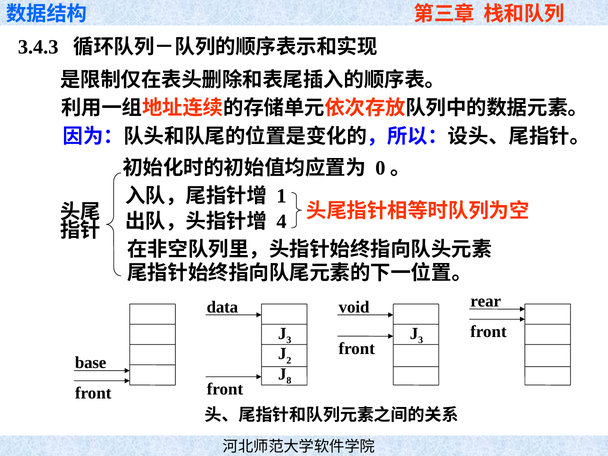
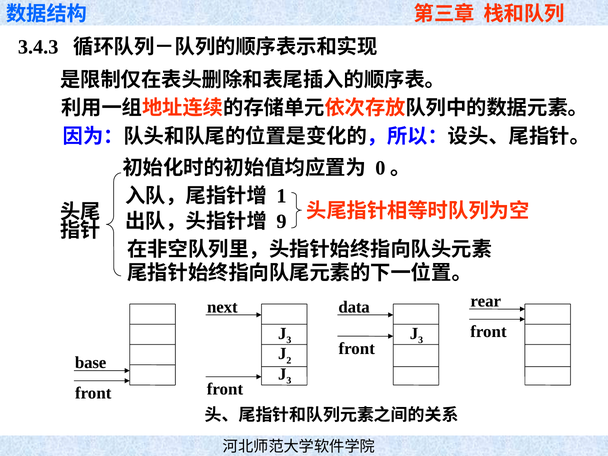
4: 4 -> 9
data: data -> next
void: void -> data
8 at (289, 381): 8 -> 3
